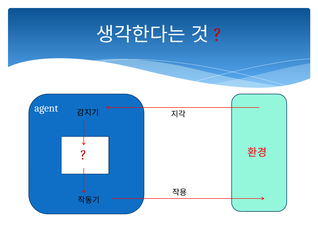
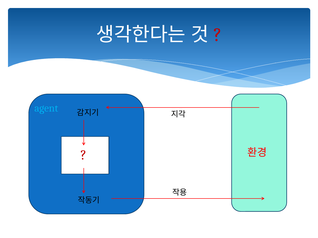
agent colour: white -> light blue
